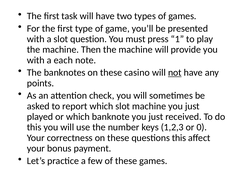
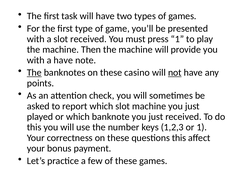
slot question: question -> received
a each: each -> have
The at (34, 73) underline: none -> present
or 0: 0 -> 1
